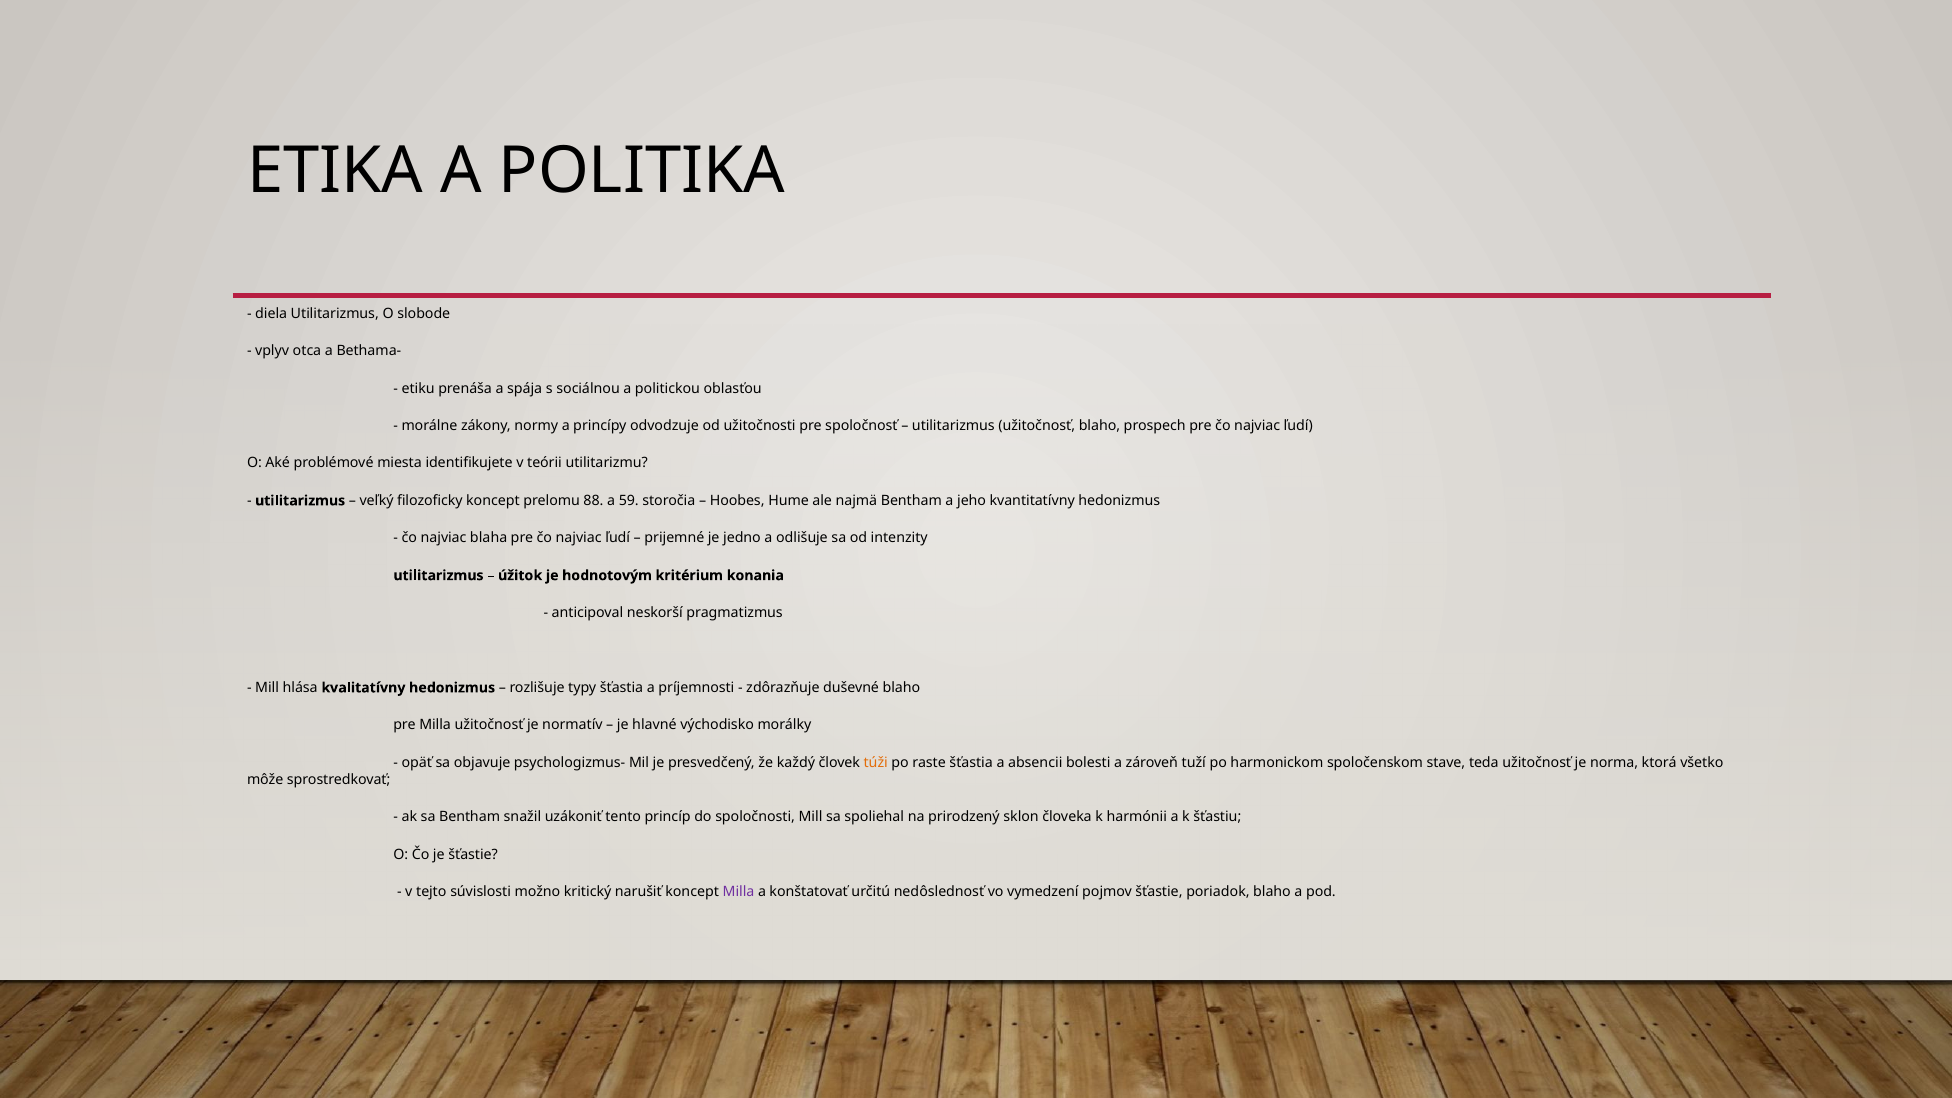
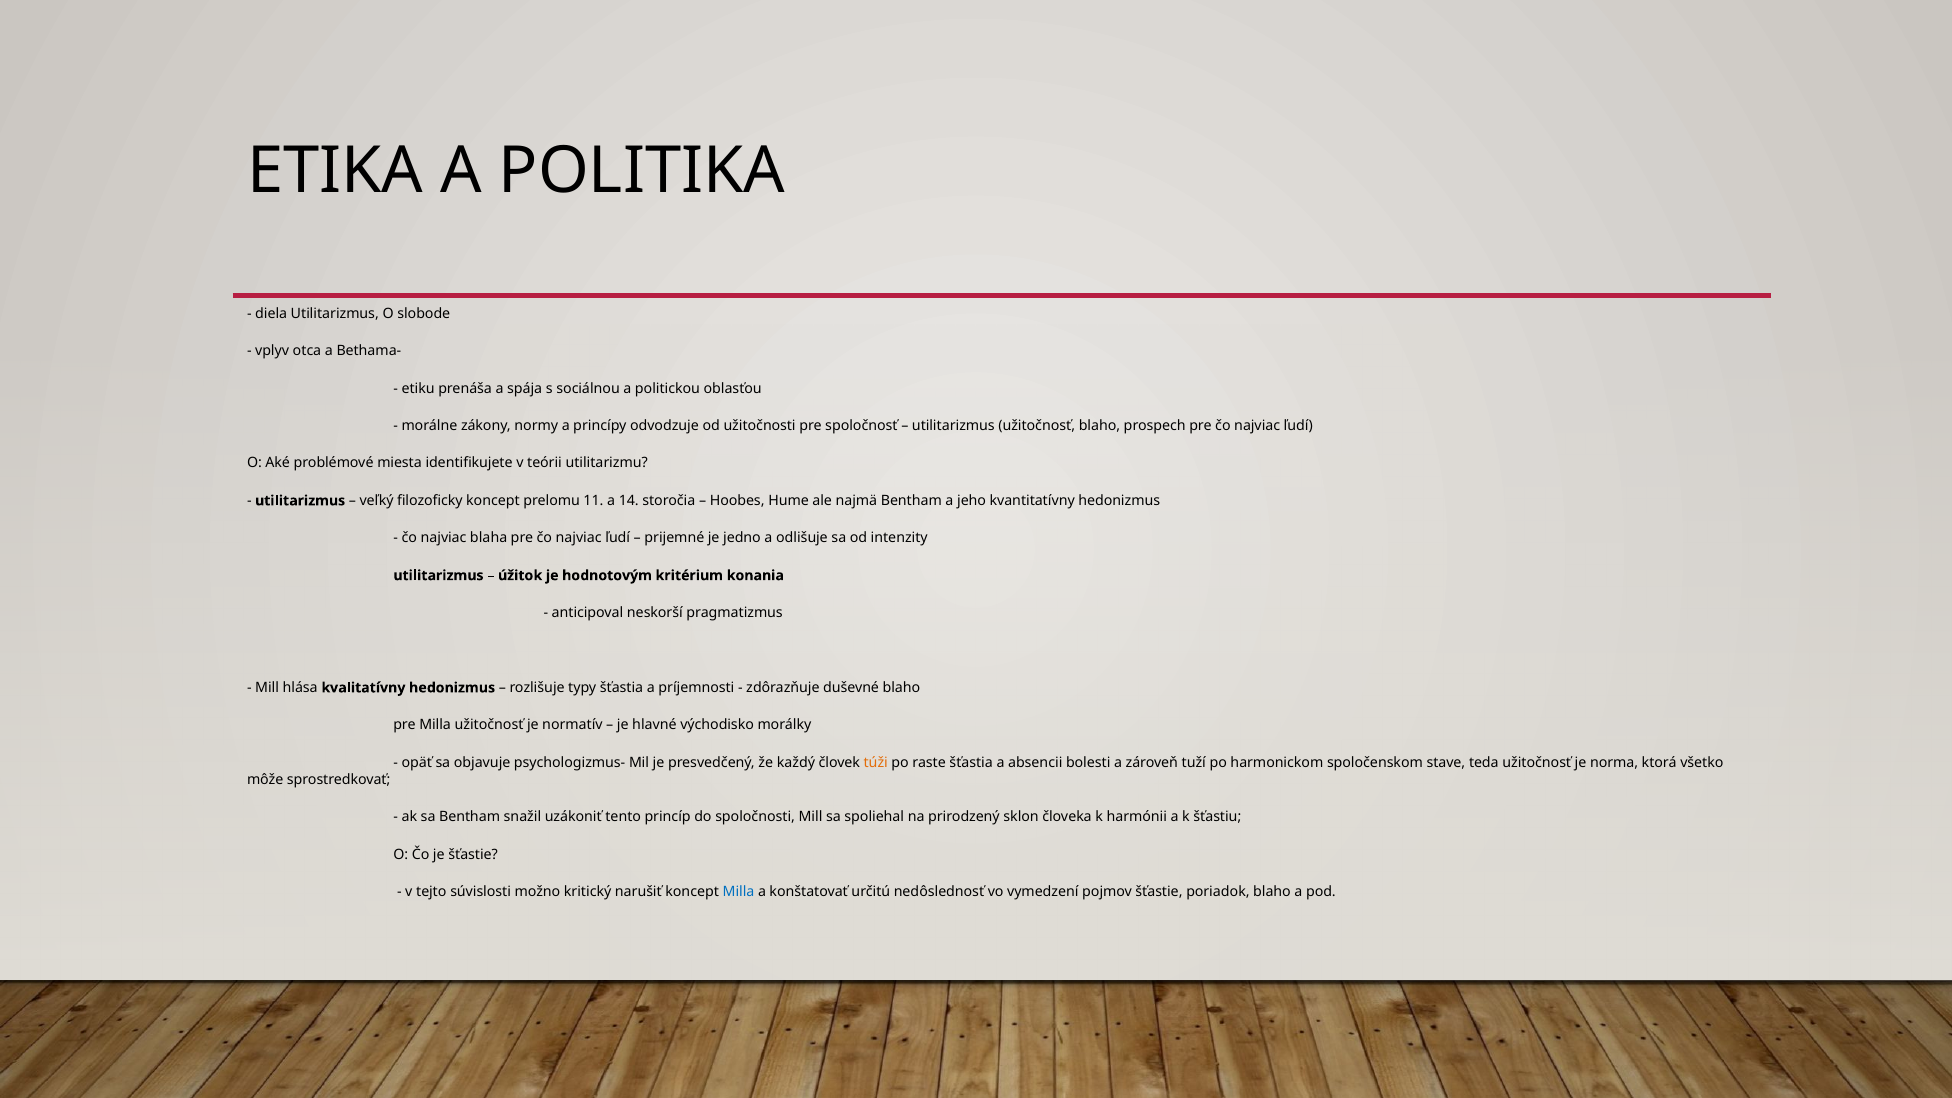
88: 88 -> 11
59: 59 -> 14
Milla at (739, 892) colour: purple -> blue
